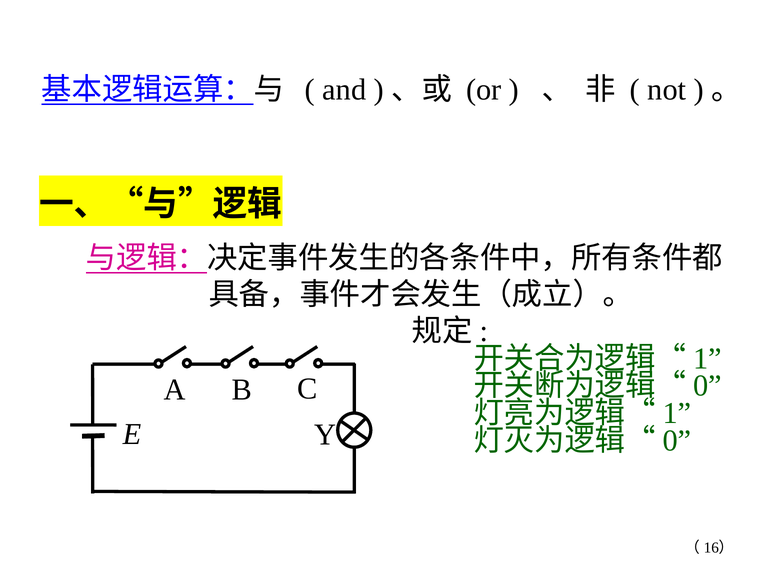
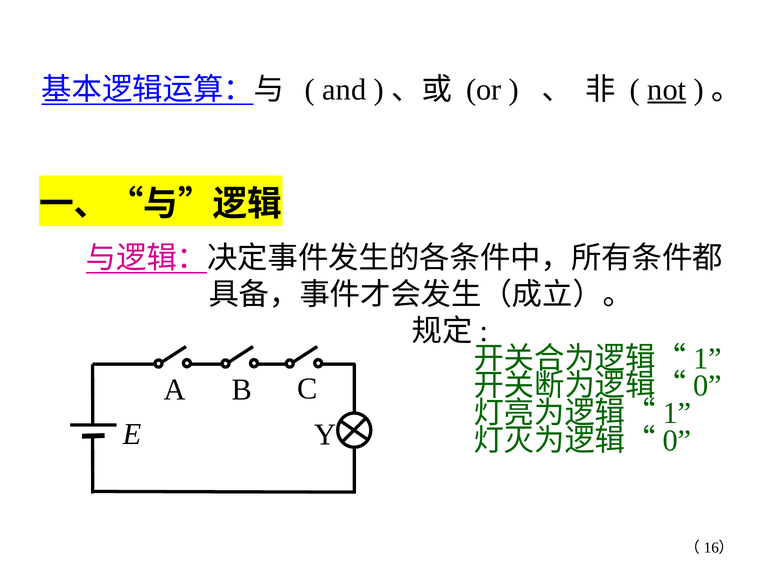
not underline: none -> present
